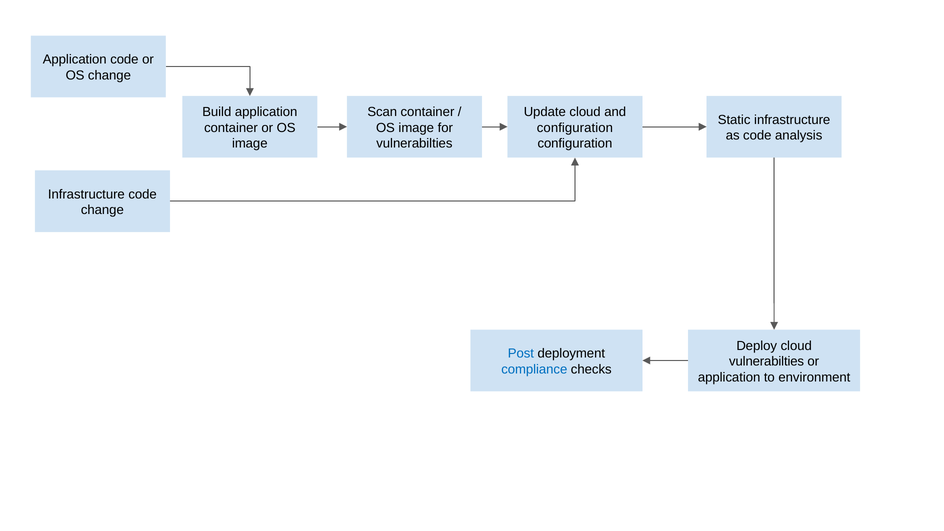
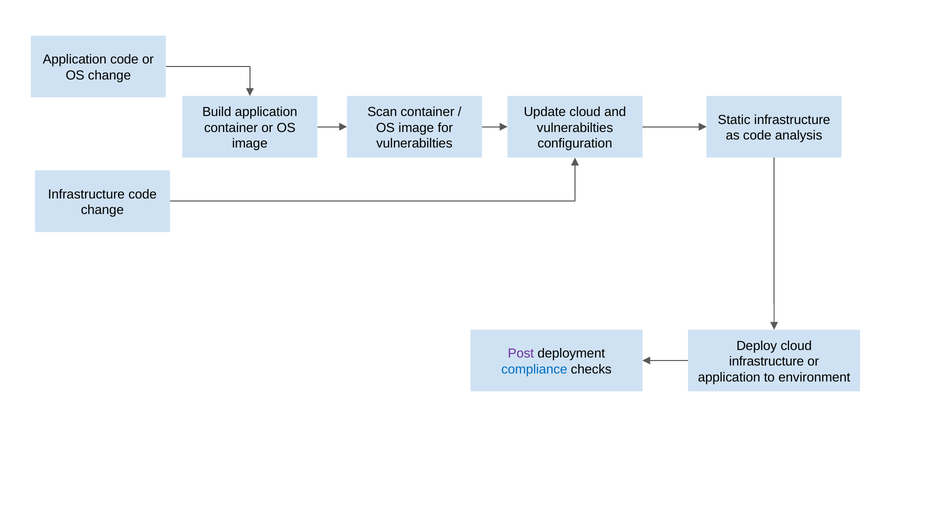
configuration at (575, 128): configuration -> vulnerabilties
Post colour: blue -> purple
vulnerabilties at (767, 361): vulnerabilties -> infrastructure
